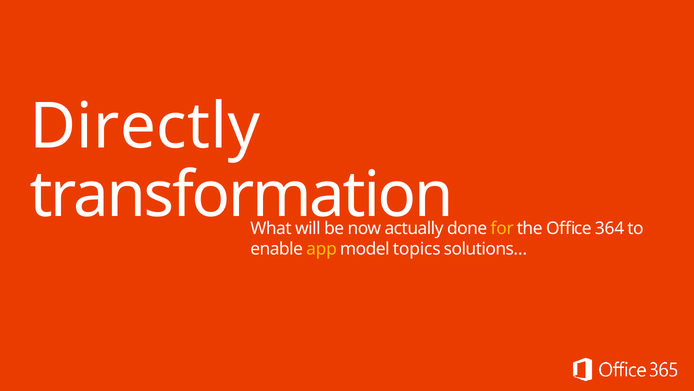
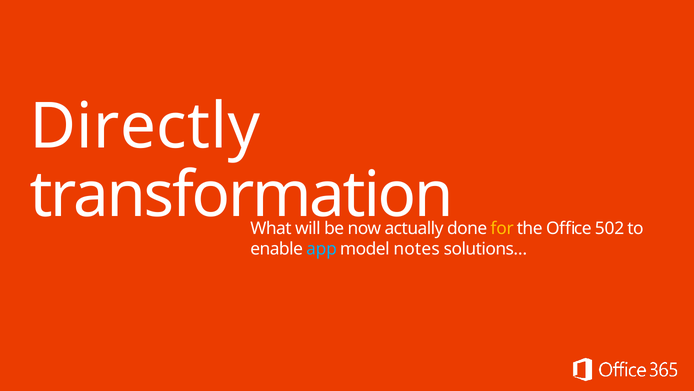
364: 364 -> 502
app colour: yellow -> light blue
topics: topics -> notes
